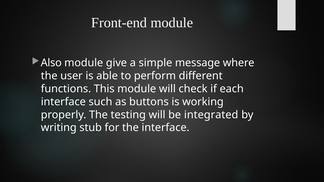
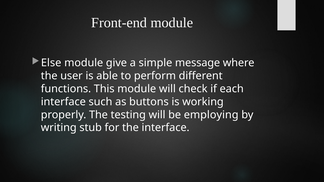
Also: Also -> Else
integrated: integrated -> employing
